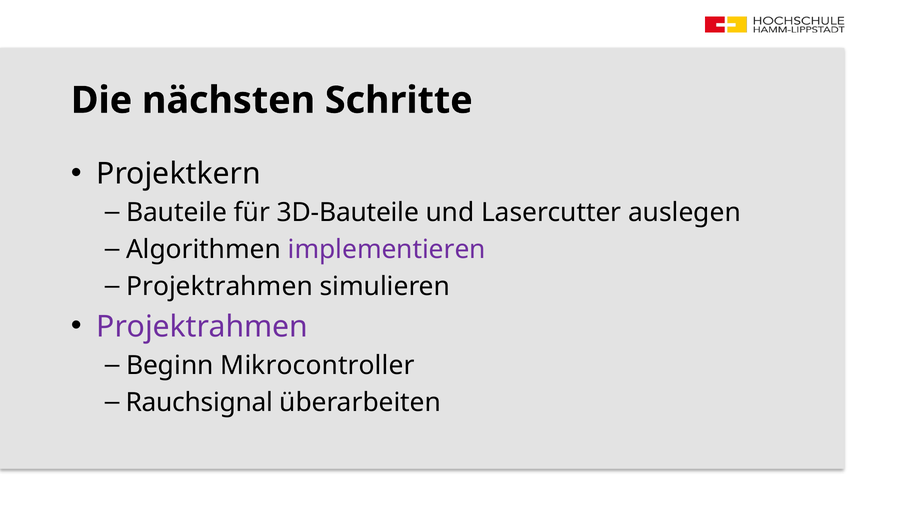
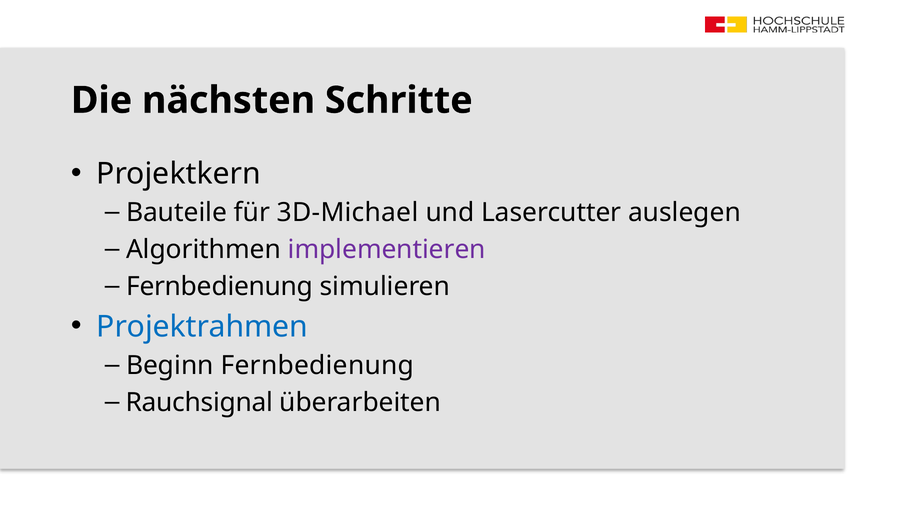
3D-Bauteile: 3D-Bauteile -> 3D-Michael
Projektrahmen at (219, 286): Projektrahmen -> Fernbedienung
Projektrahmen at (202, 327) colour: purple -> blue
Beginn Mikrocontroller: Mikrocontroller -> Fernbedienung
